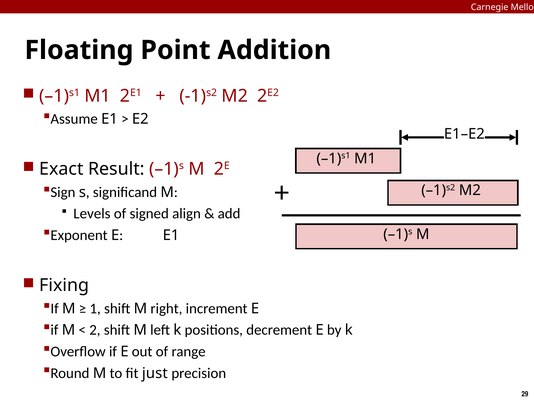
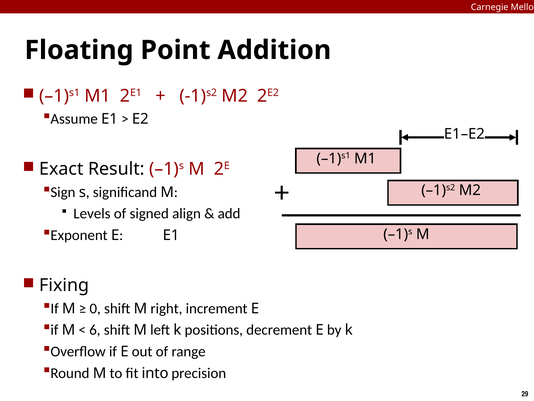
1: 1 -> 0
2: 2 -> 6
just: just -> into
